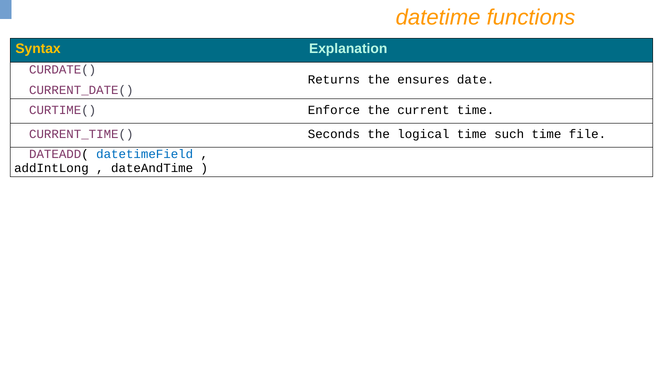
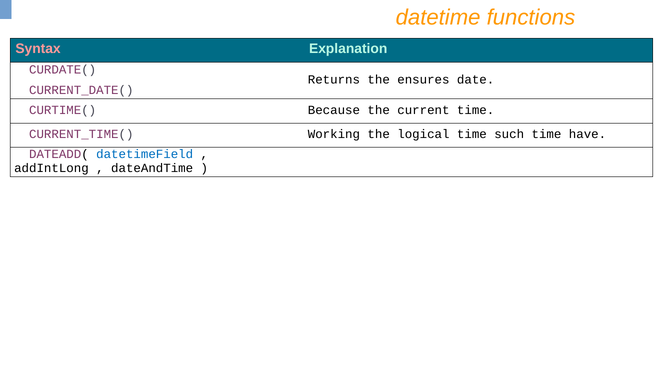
Syntax colour: yellow -> pink
Enforce: Enforce -> Because
Seconds: Seconds -> Working
file: file -> have
